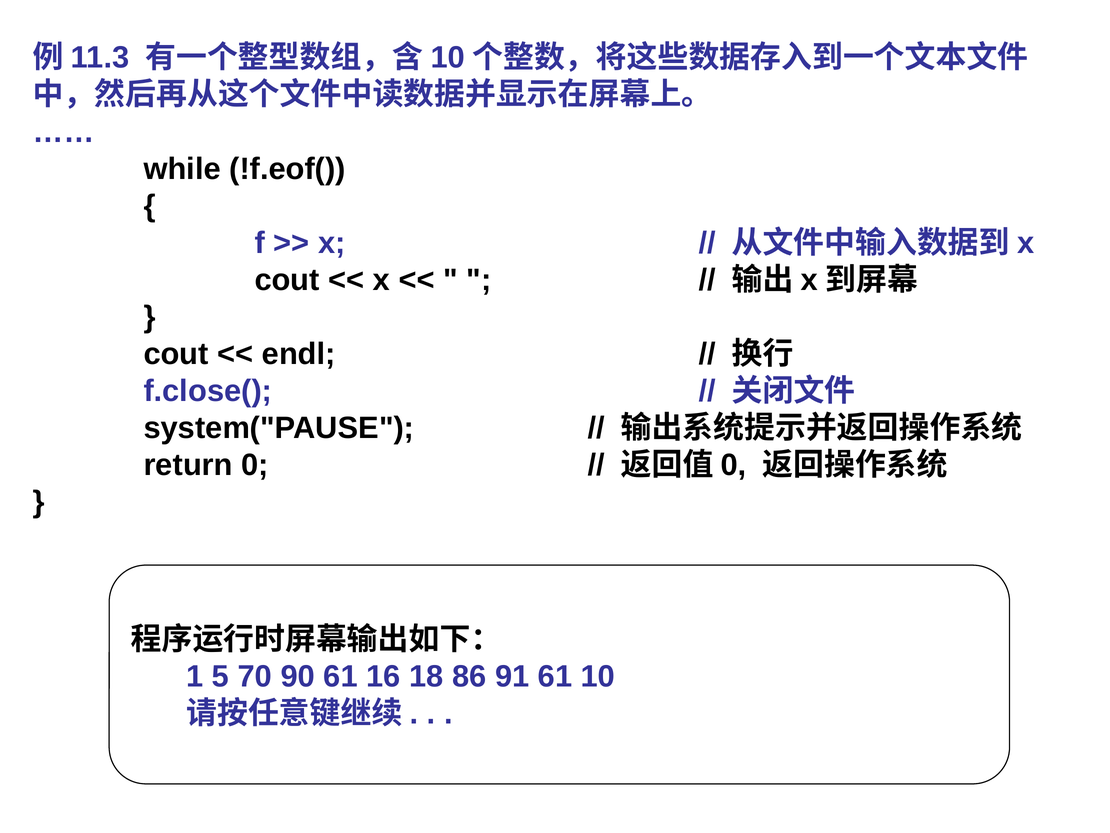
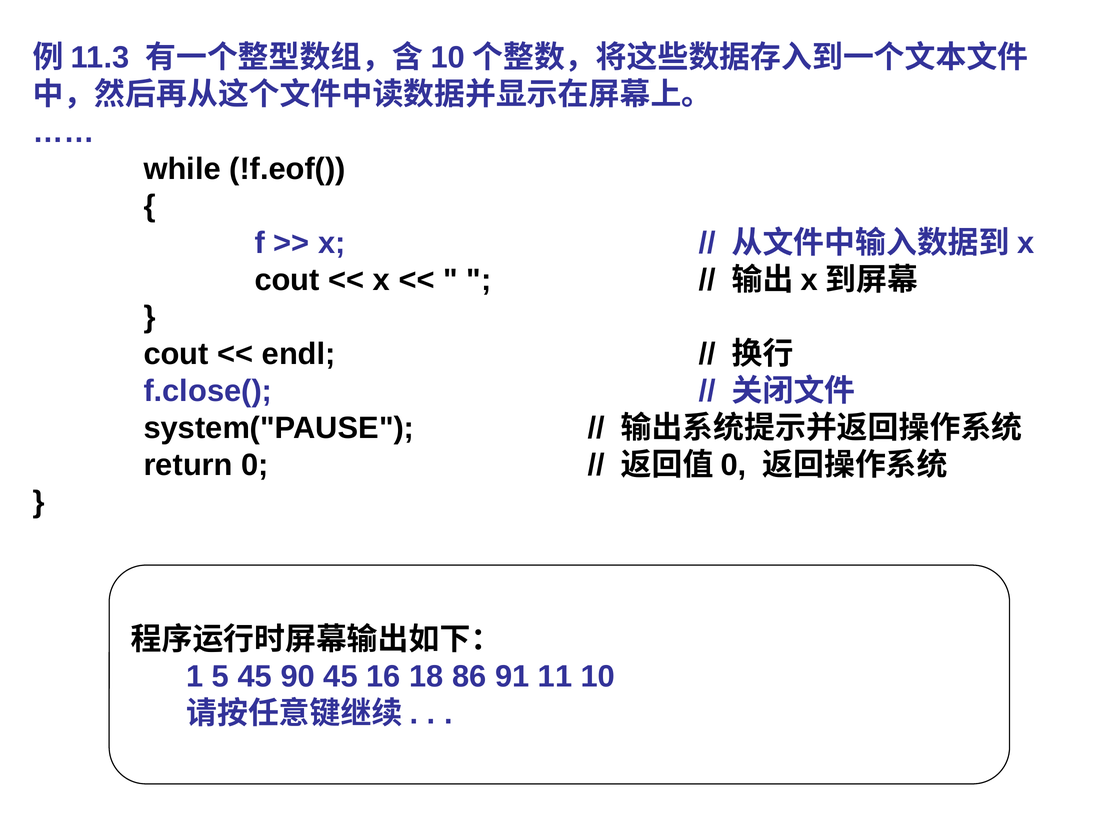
5 70: 70 -> 45
90 61: 61 -> 45
91 61: 61 -> 11
